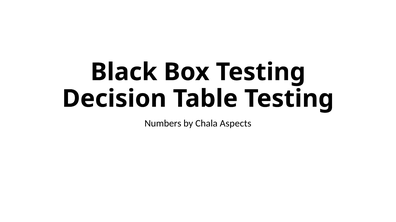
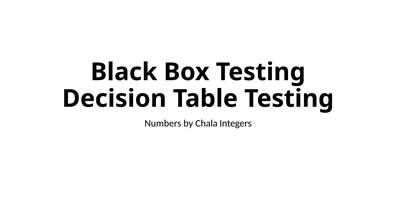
Aspects: Aspects -> Integers
